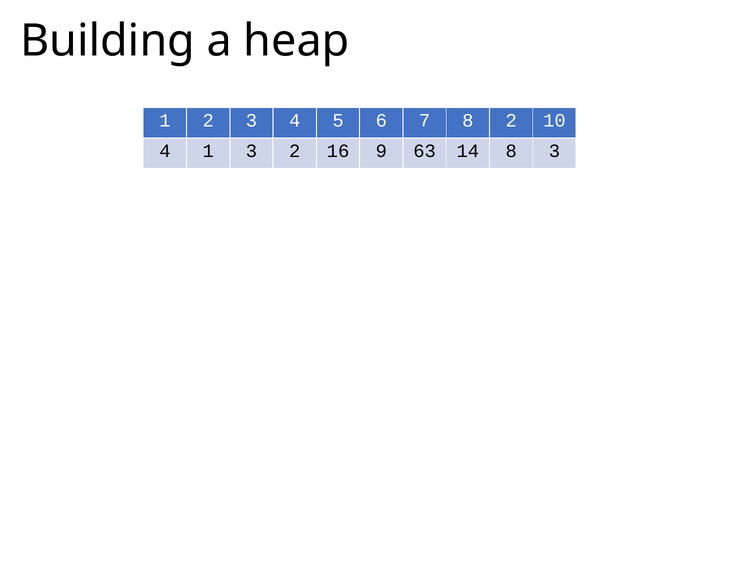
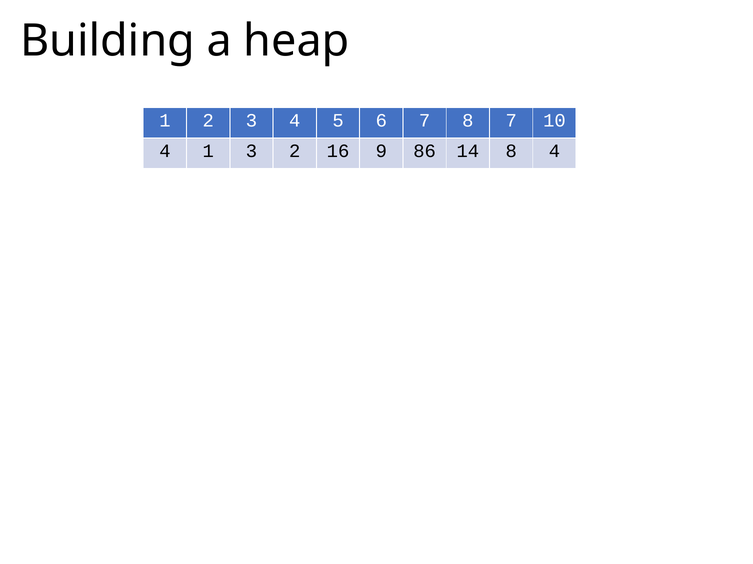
8 2: 2 -> 7
63: 63 -> 86
8 3: 3 -> 4
